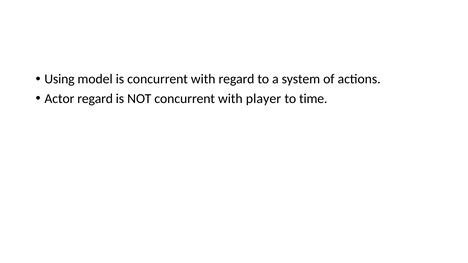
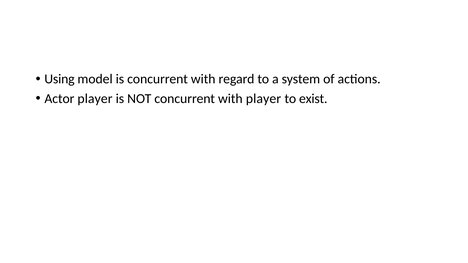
Actor regard: regard -> player
time: time -> exist
